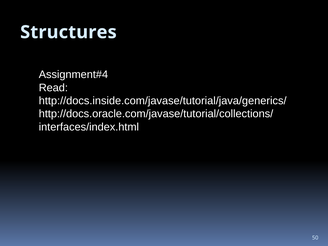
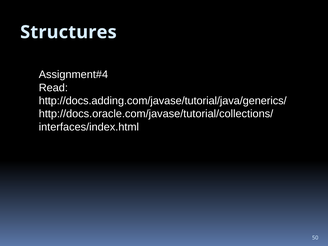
http://docs.inside.com/javase/tutorial/java/generics/: http://docs.inside.com/javase/tutorial/java/generics/ -> http://docs.adding.com/javase/tutorial/java/generics/
